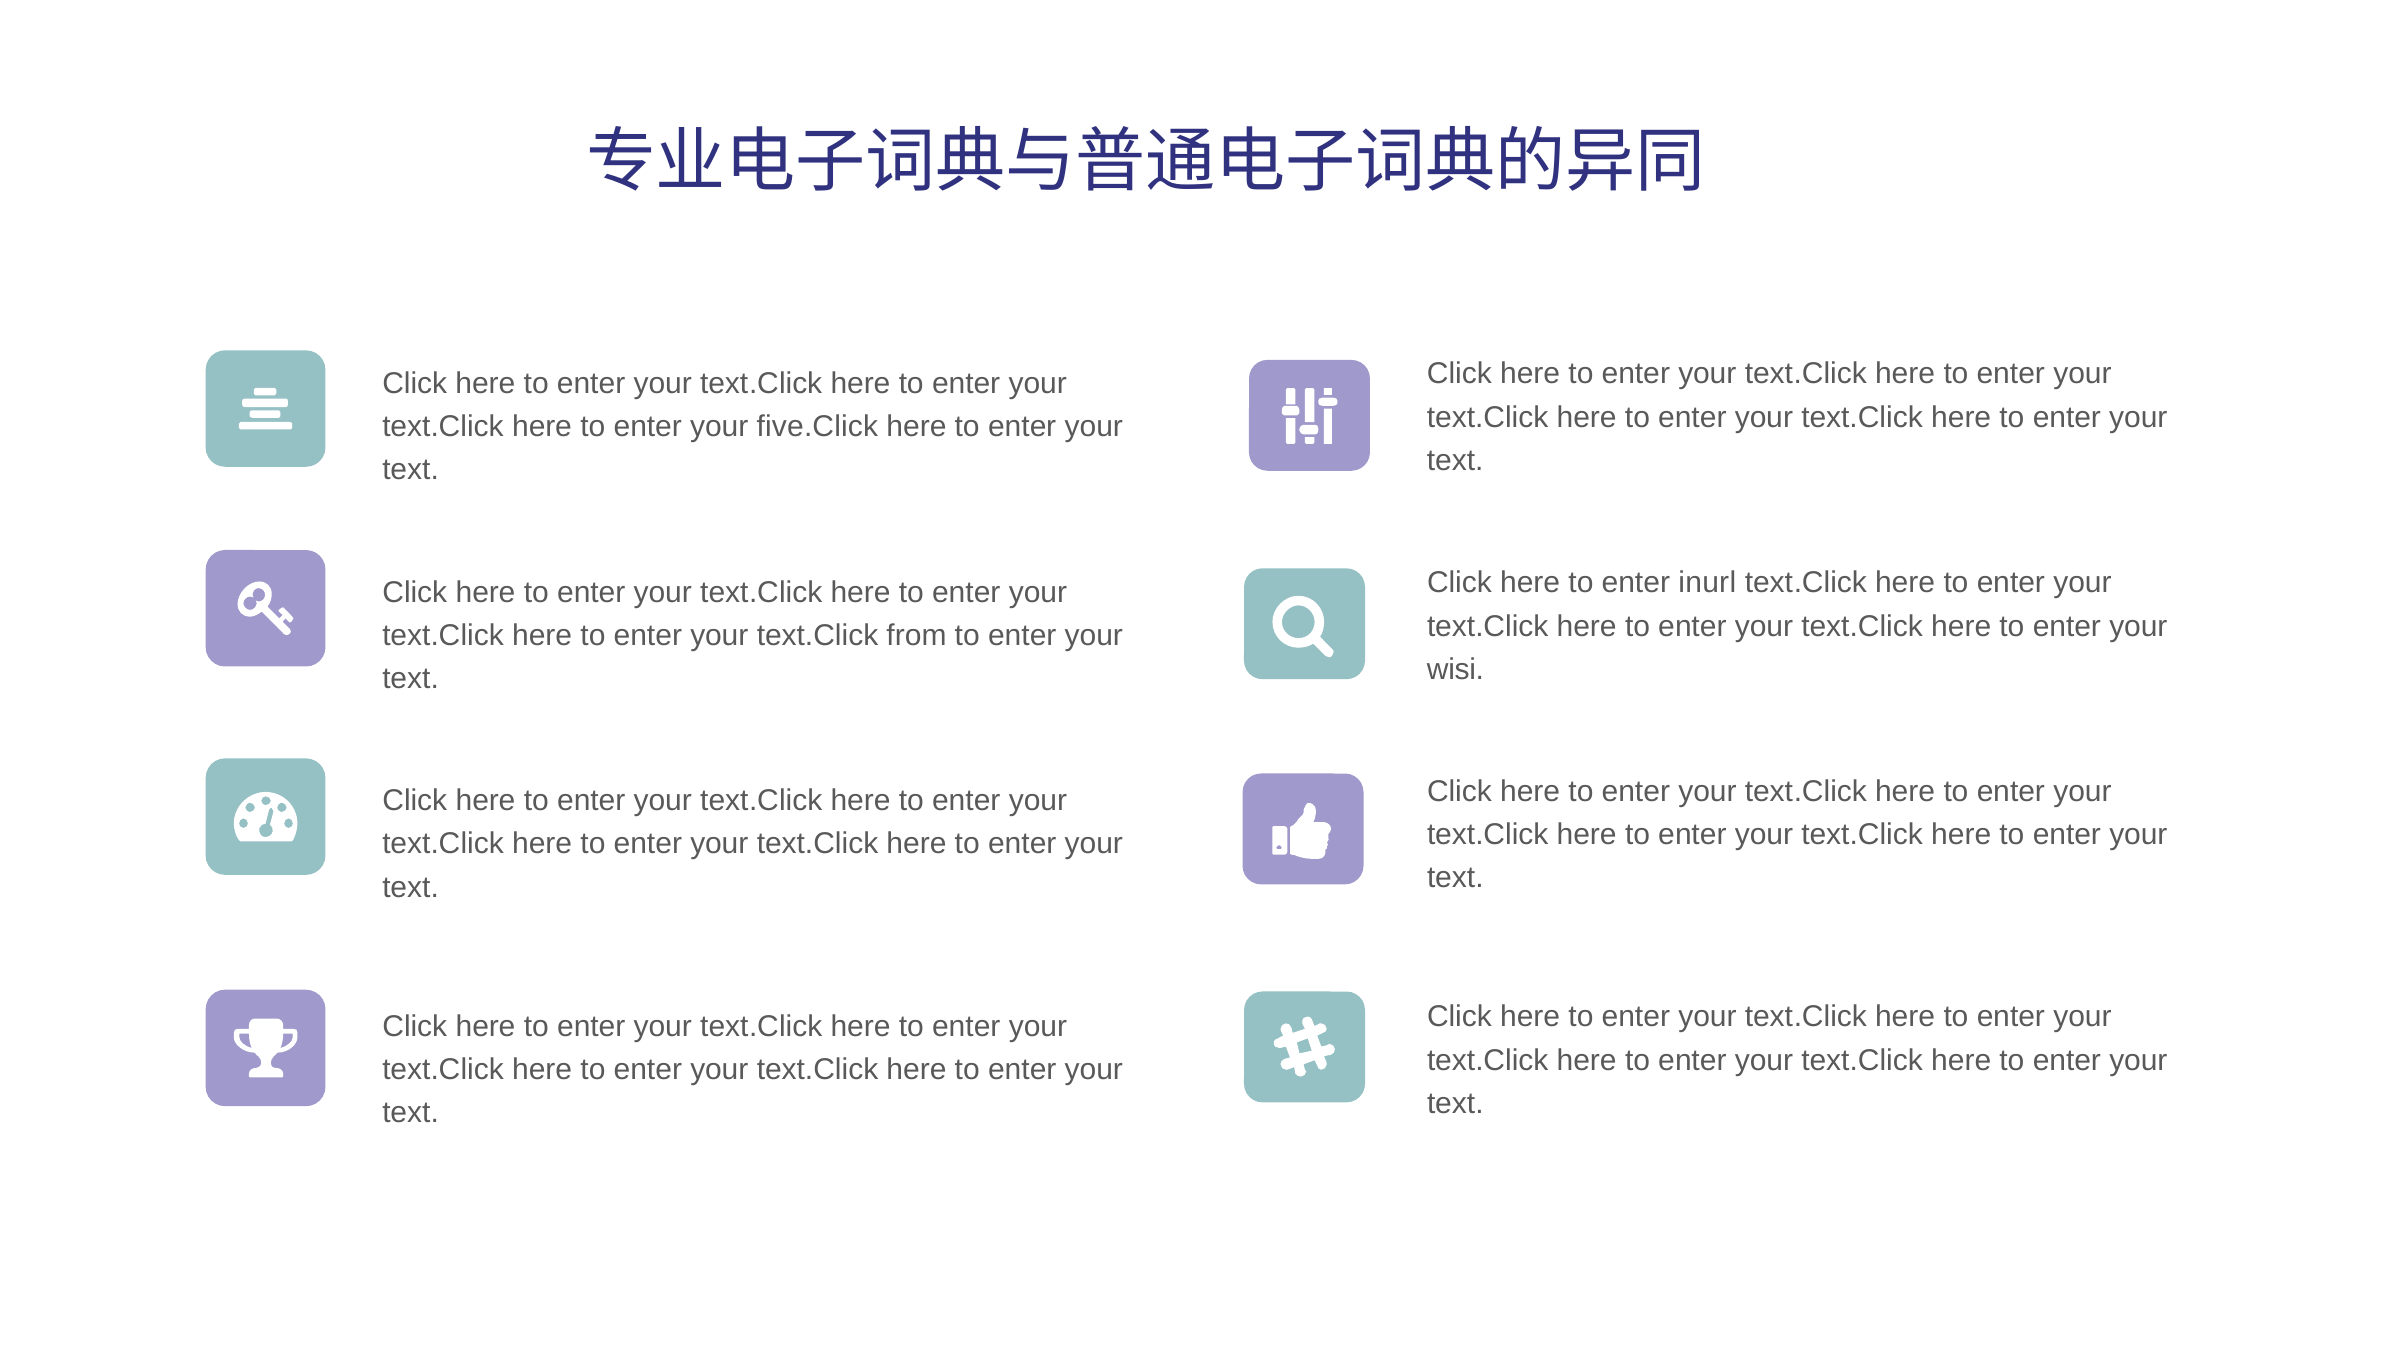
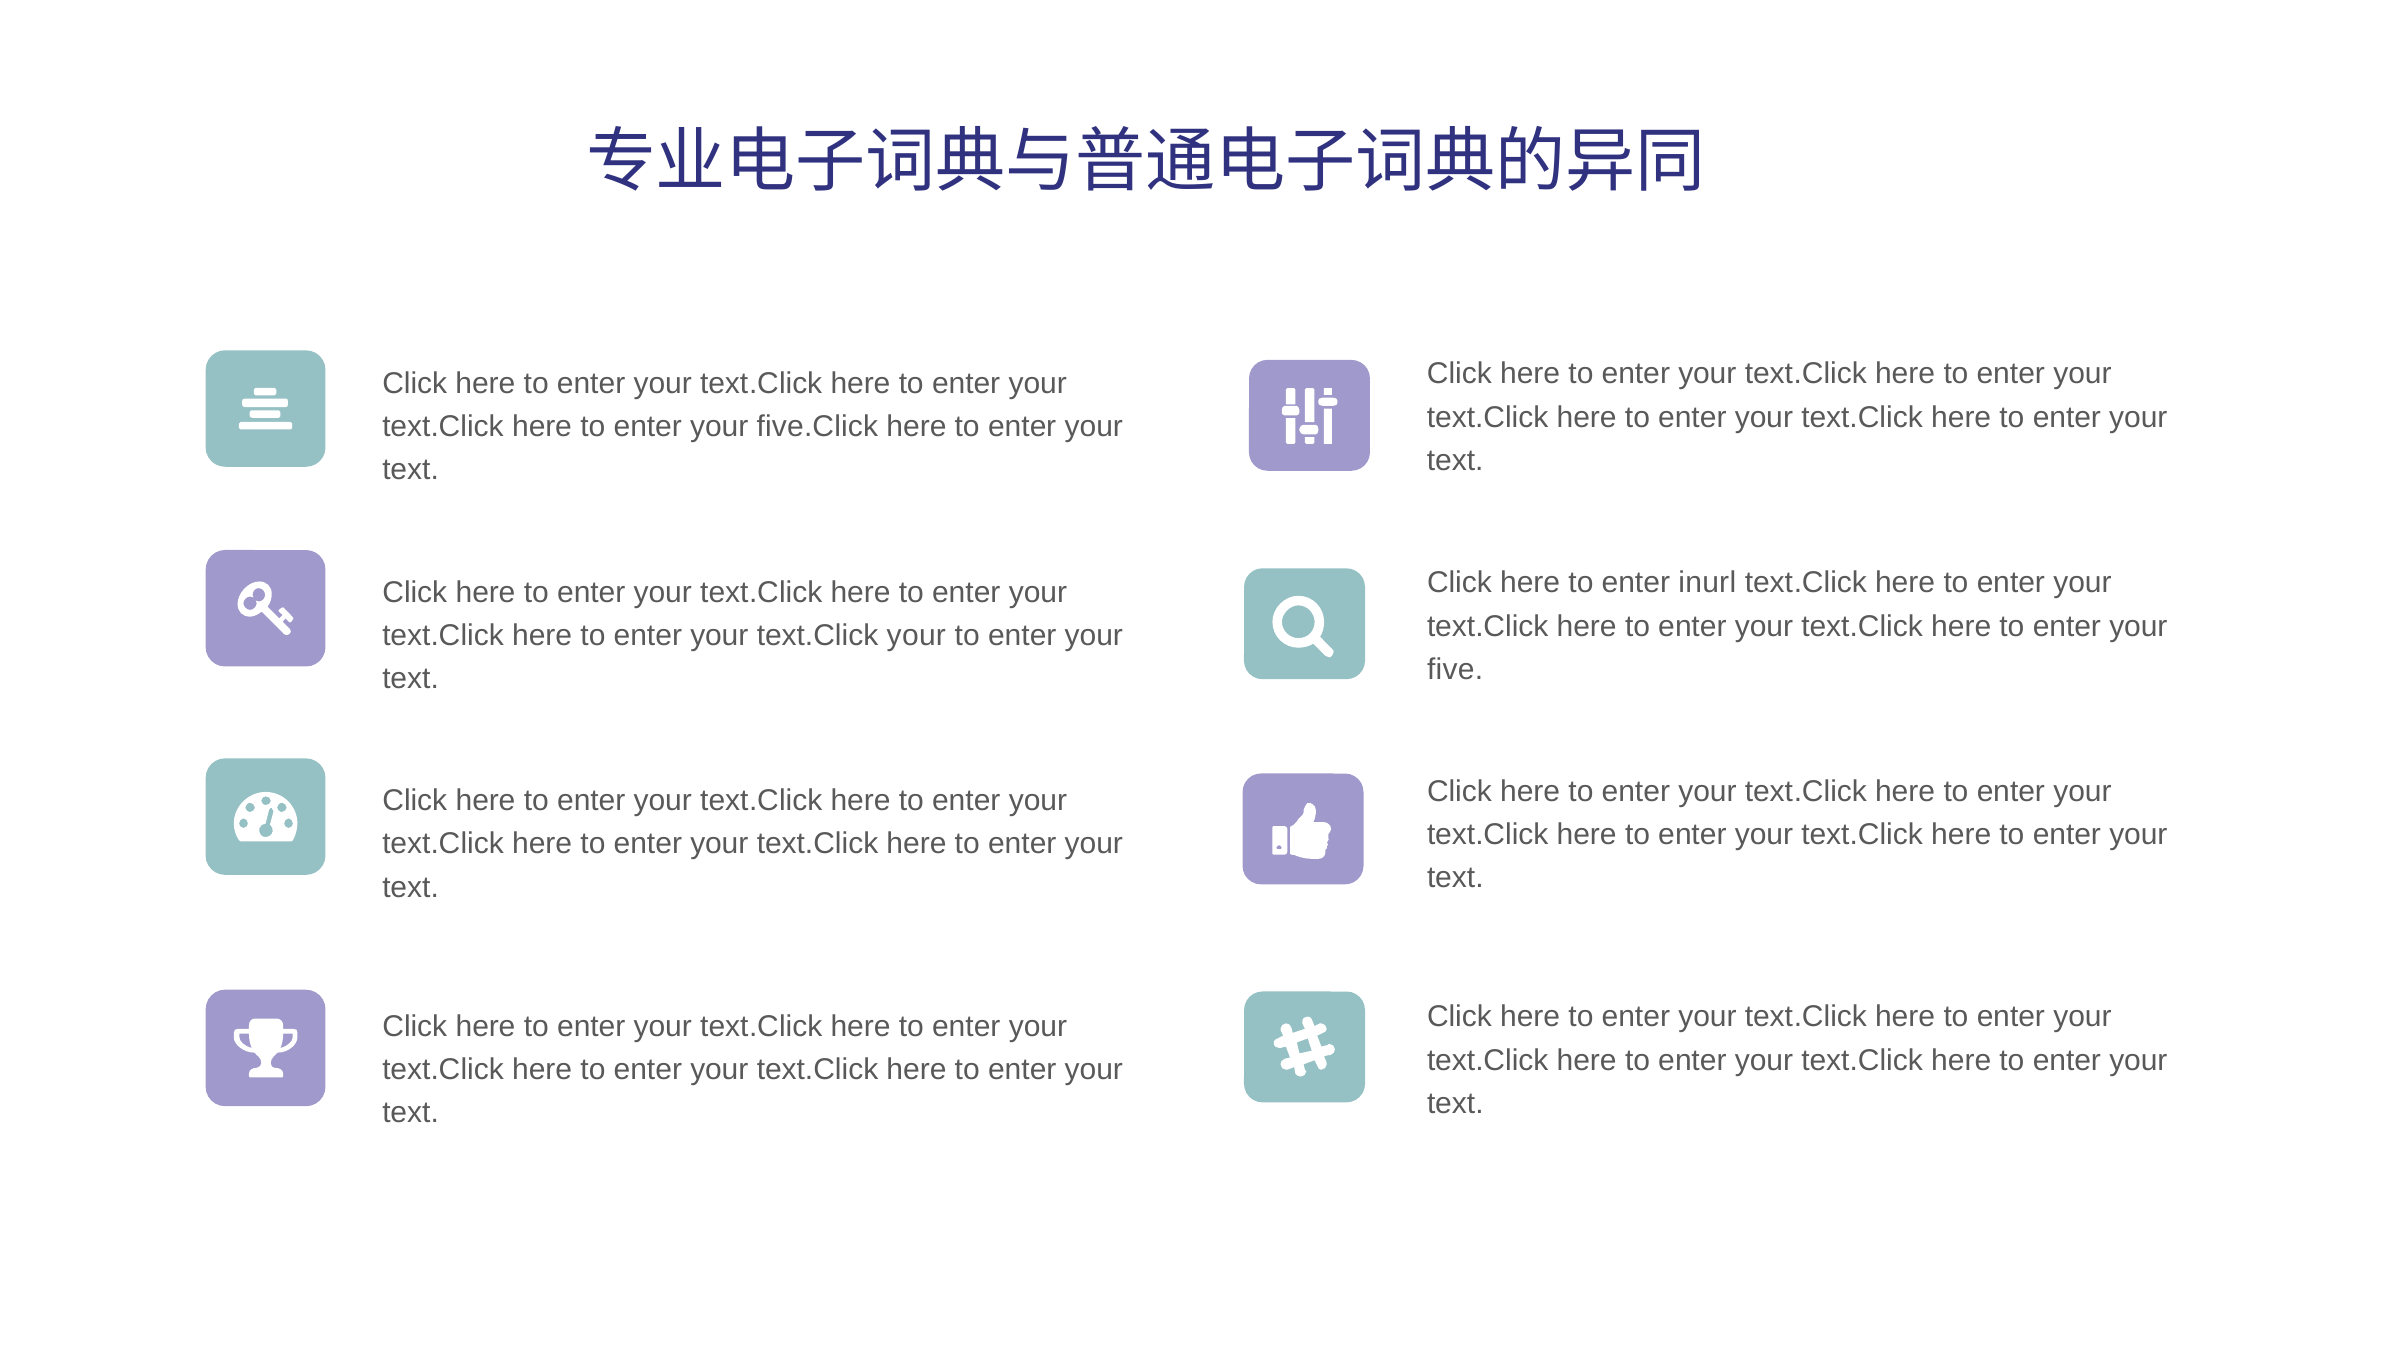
text.Click from: from -> your
wisi: wisi -> five
